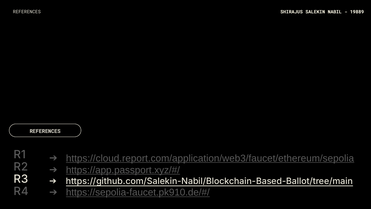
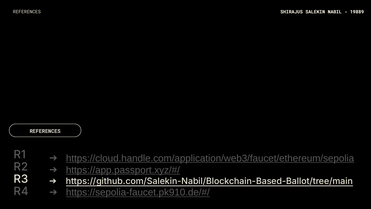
https://cloud.report.com/application/web3/faucet/ethereum/sepolia: https://cloud.report.com/application/web3/faucet/ethereum/sepolia -> https://cloud.handle.com/application/web3/faucet/ethereum/sepolia
